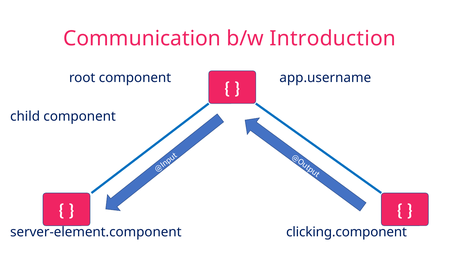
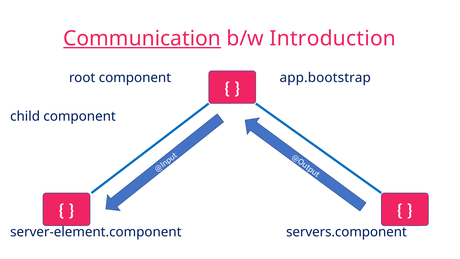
Communication underline: none -> present
app.username: app.username -> app.bootstrap
clicking.component: clicking.component -> servers.component
